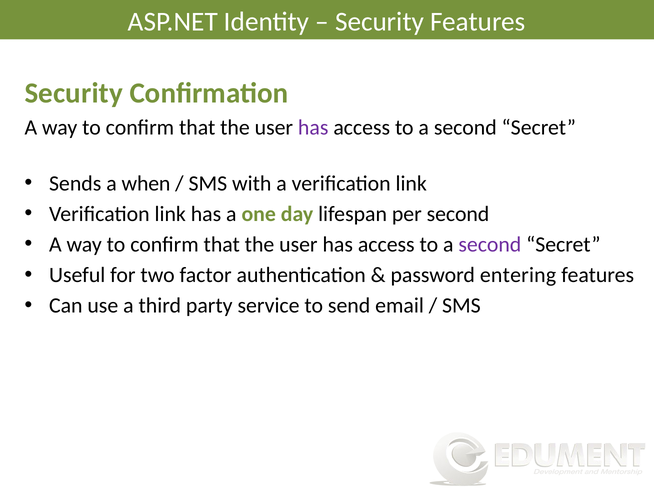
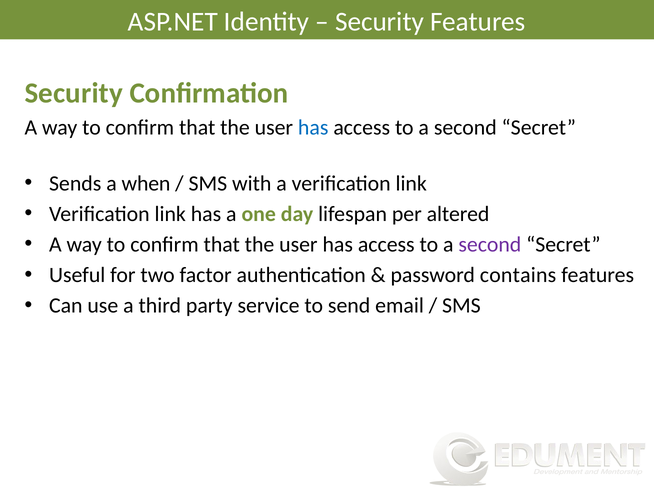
has at (313, 127) colour: purple -> blue
per second: second -> altered
entering: entering -> contains
